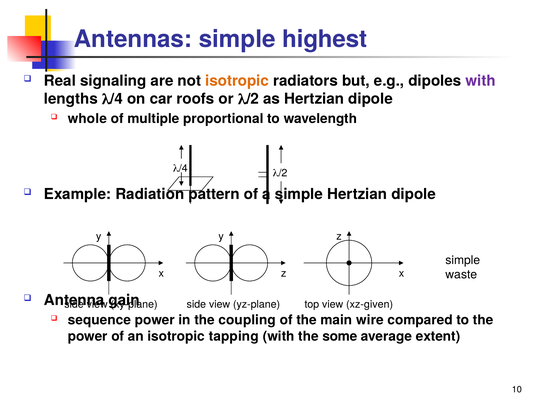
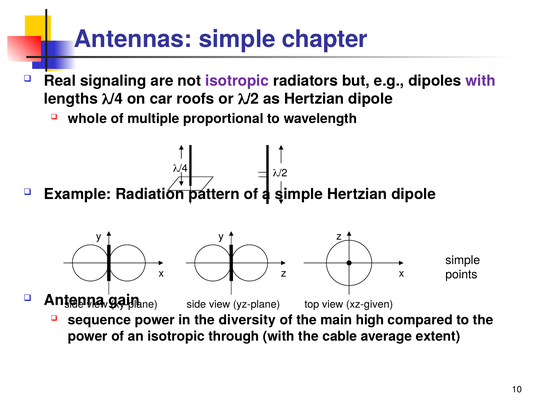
highest: highest -> chapter
isotropic at (237, 81) colour: orange -> purple
waste: waste -> points
coupling: coupling -> diversity
wire: wire -> high
tapping: tapping -> through
some: some -> cable
